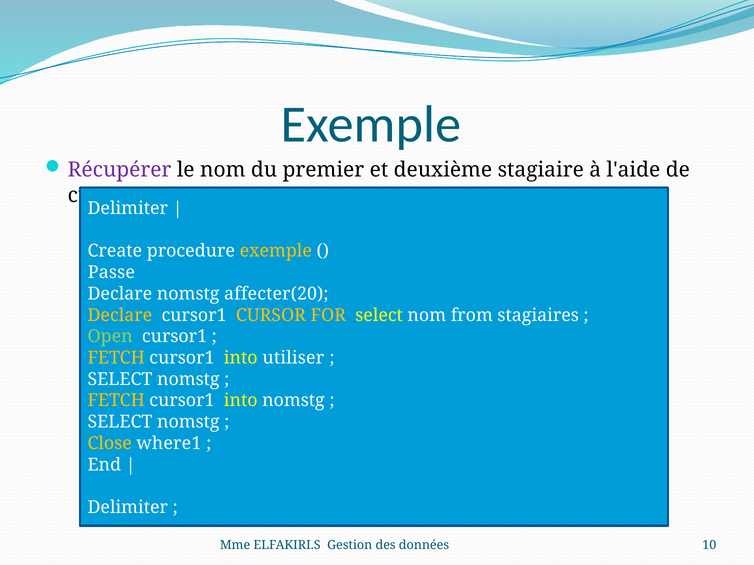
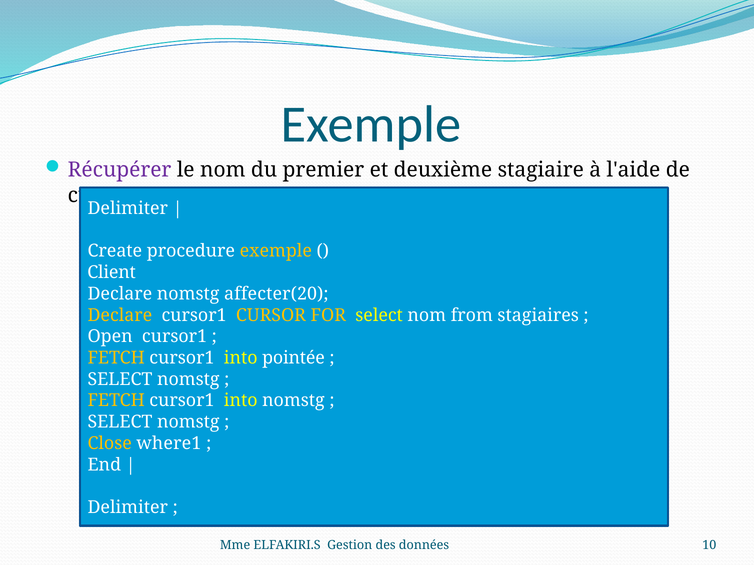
Passe: Passe -> Client
Open colour: light green -> white
utiliser: utiliser -> pointée
